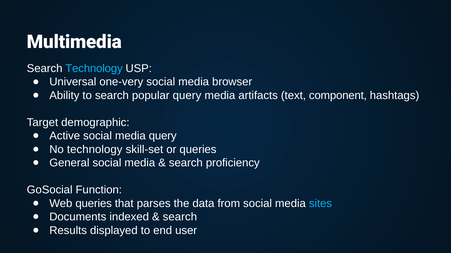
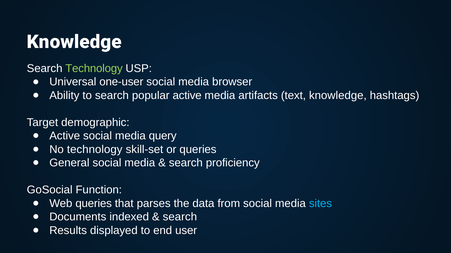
Multimedia at (74, 42): Multimedia -> Knowledge
Technology at (94, 69) colour: light blue -> light green
one-very: one-very -> one-user
popular query: query -> active
text component: component -> knowledge
